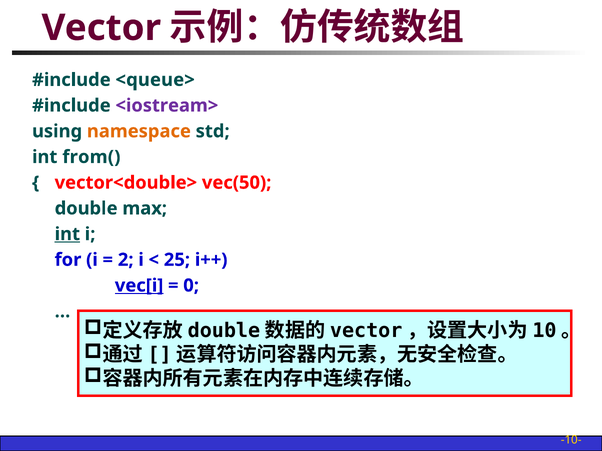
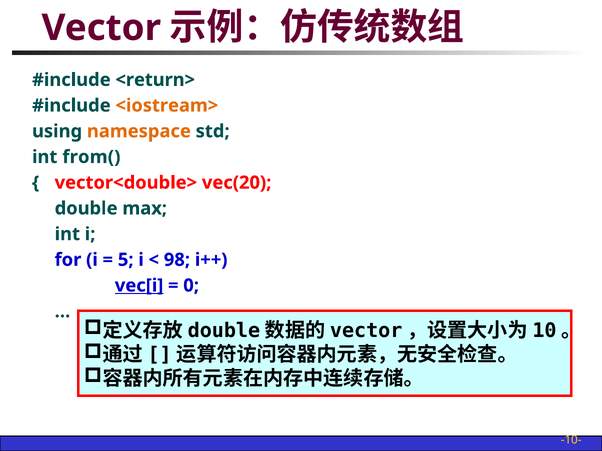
<queue>: <queue> -> <return>
<iostream> colour: purple -> orange
vec(50: vec(50 -> vec(20
int at (67, 234) underline: present -> none
2: 2 -> 5
25: 25 -> 98
